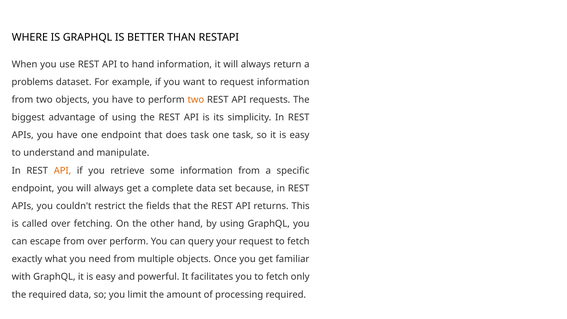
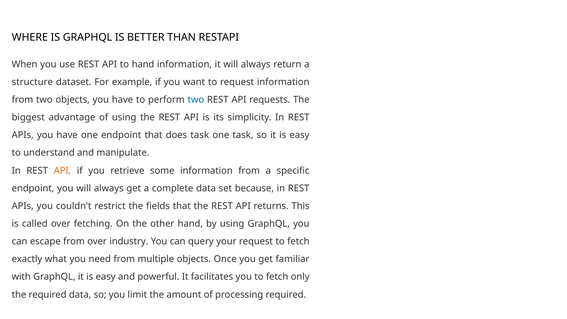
problems: problems -> structure
two at (196, 100) colour: orange -> blue
over perform: perform -> industry
